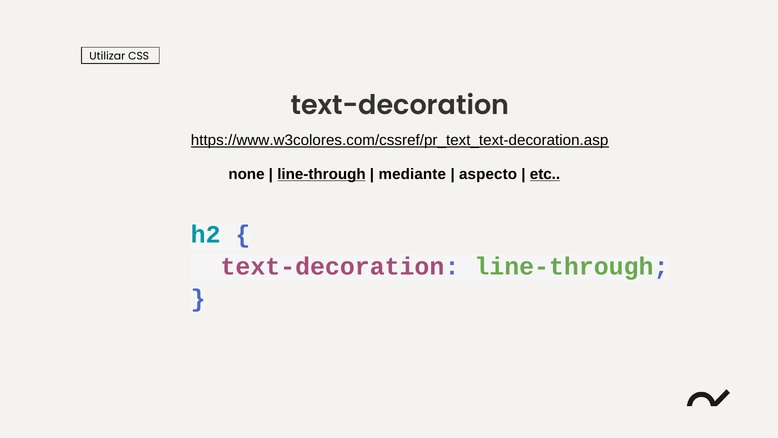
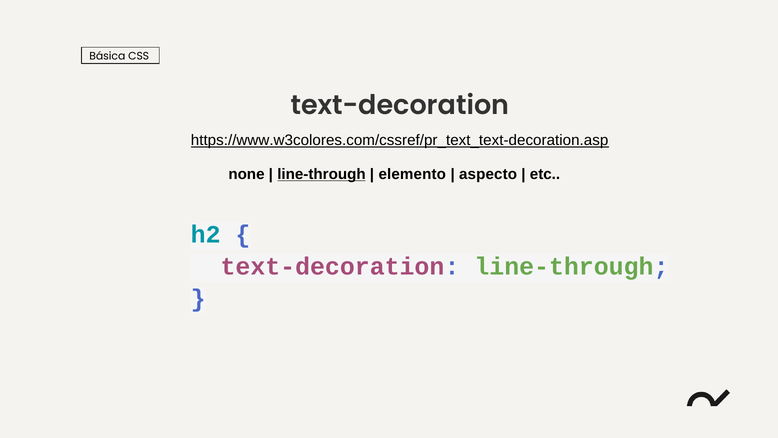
Utilizar: Utilizar -> Básica
mediante: mediante -> elemento
etc underline: present -> none
